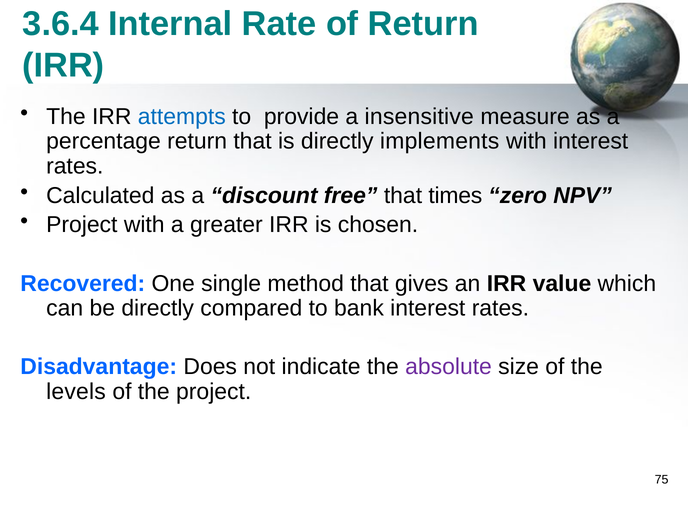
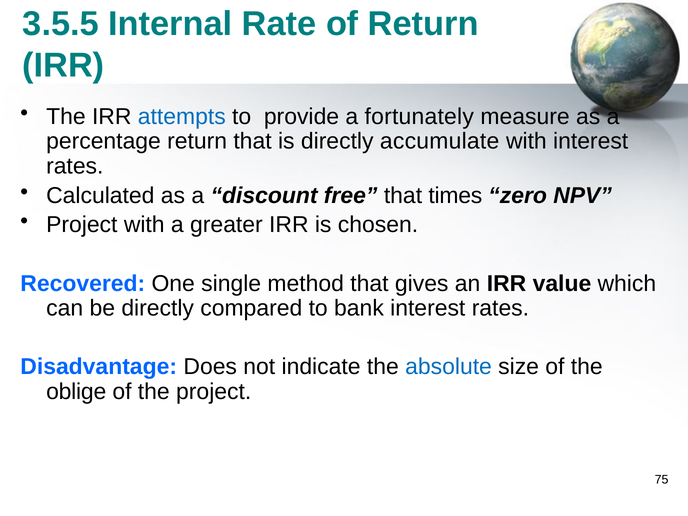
3.6.4: 3.6.4 -> 3.5.5
insensitive: insensitive -> fortunately
implements: implements -> accumulate
absolute colour: purple -> blue
levels: levels -> oblige
